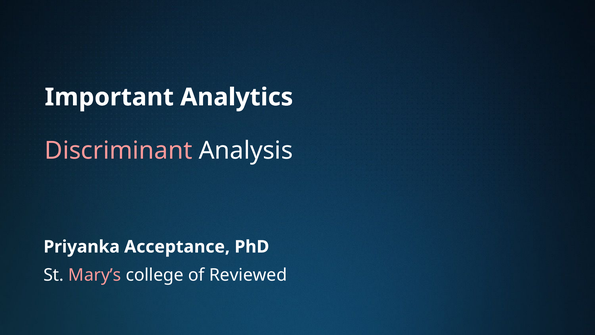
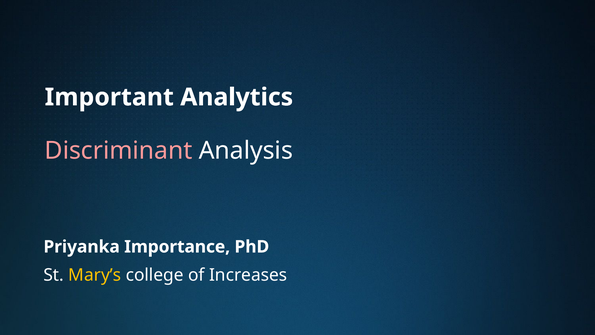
Acceptance: Acceptance -> Importance
Mary’s colour: pink -> yellow
Reviewed: Reviewed -> Increases
